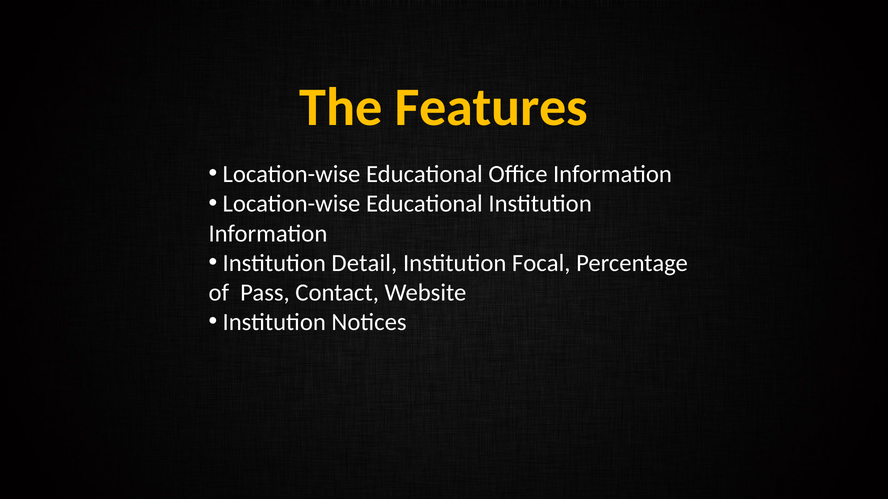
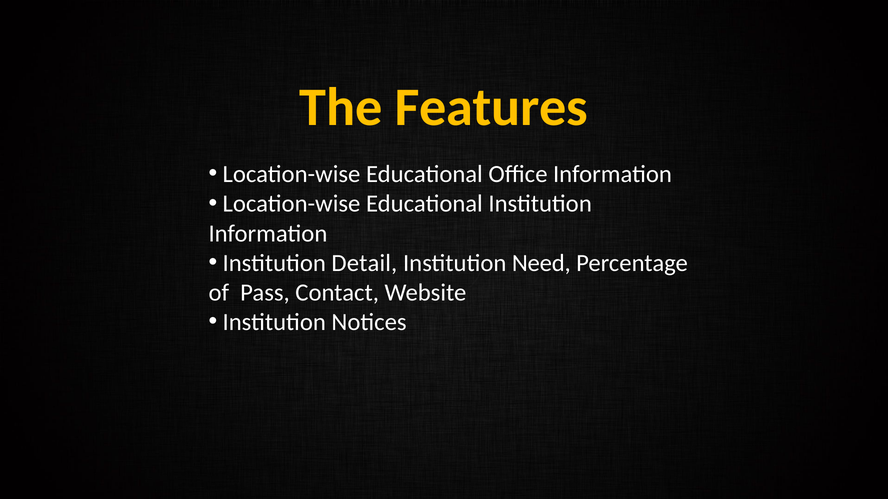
Focal: Focal -> Need
